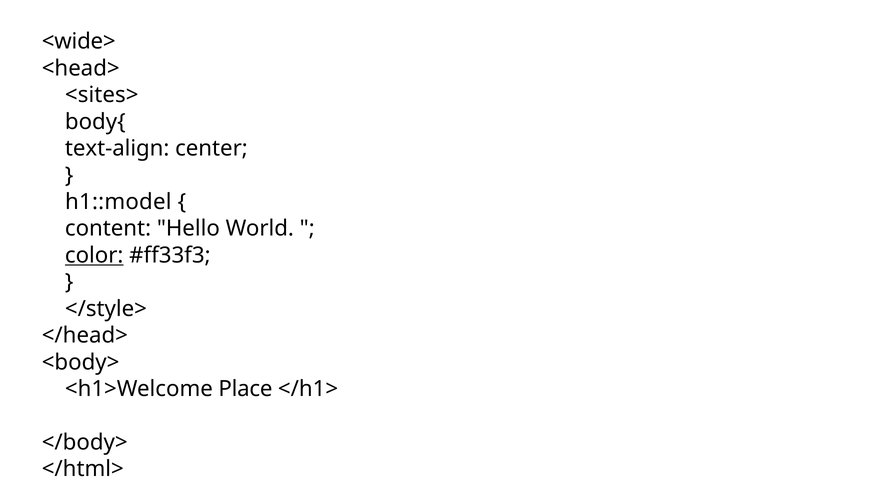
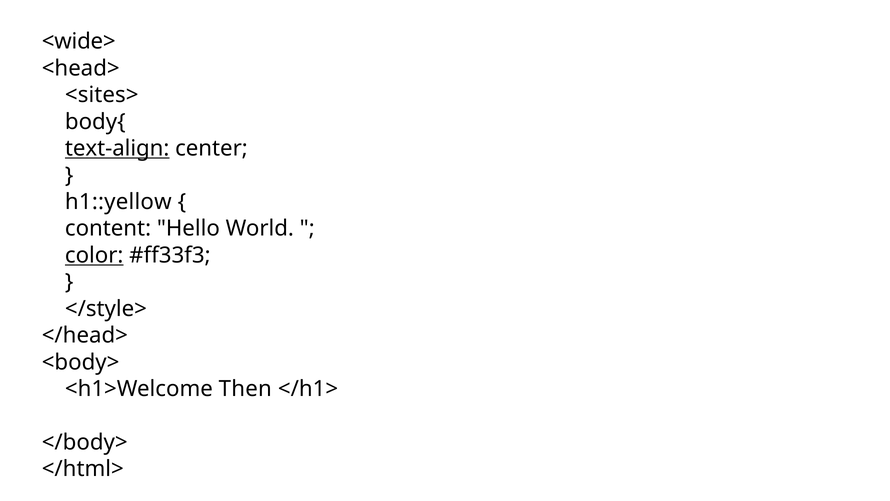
text-align underline: none -> present
h1::model: h1::model -> h1::yellow
Place: Place -> Then
